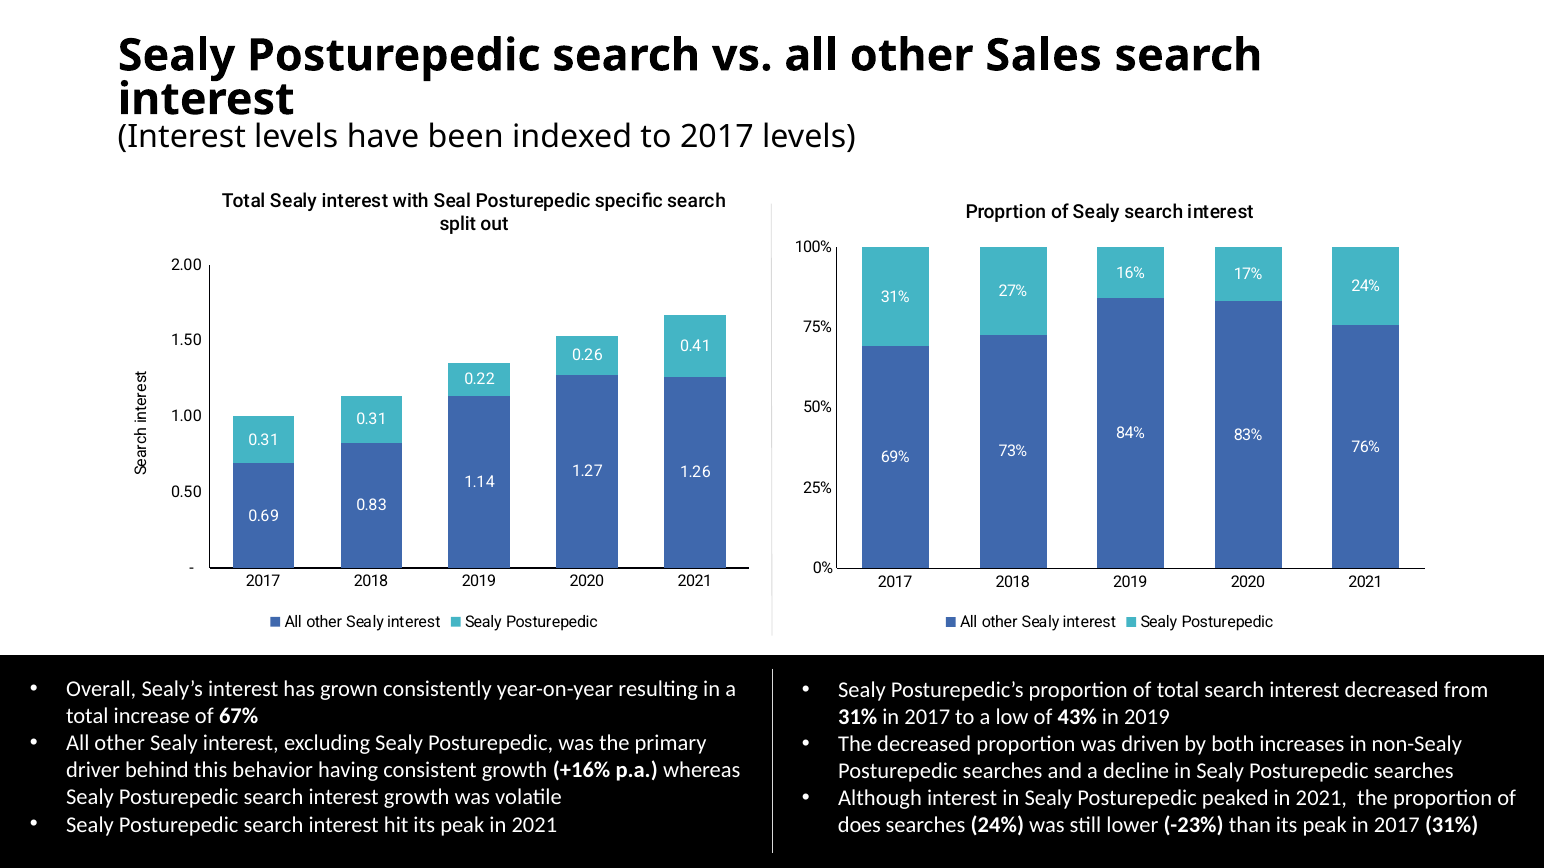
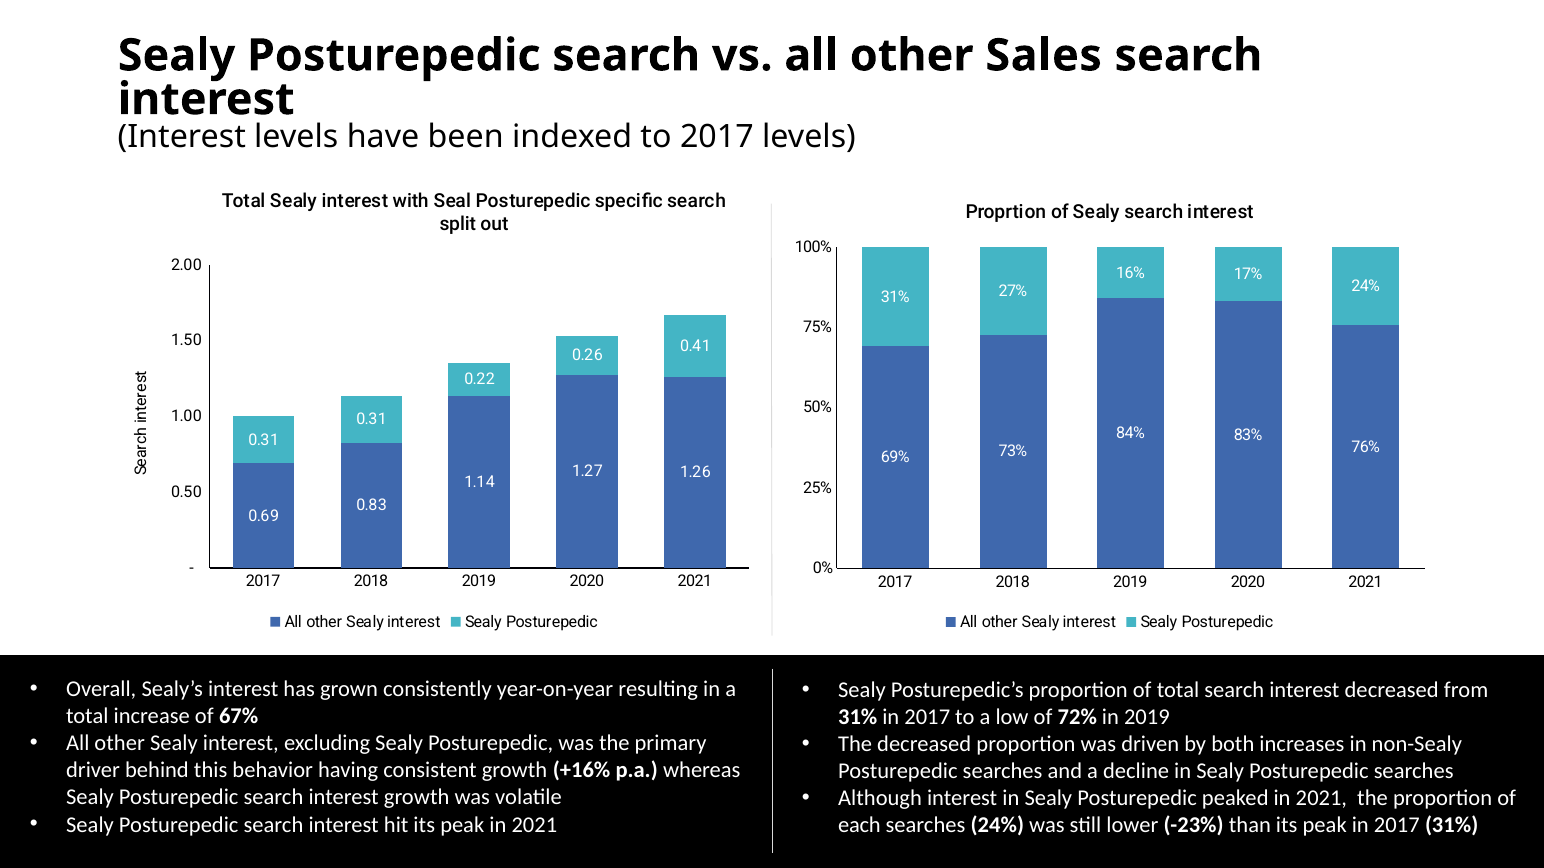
43%: 43% -> 72%
does: does -> each
